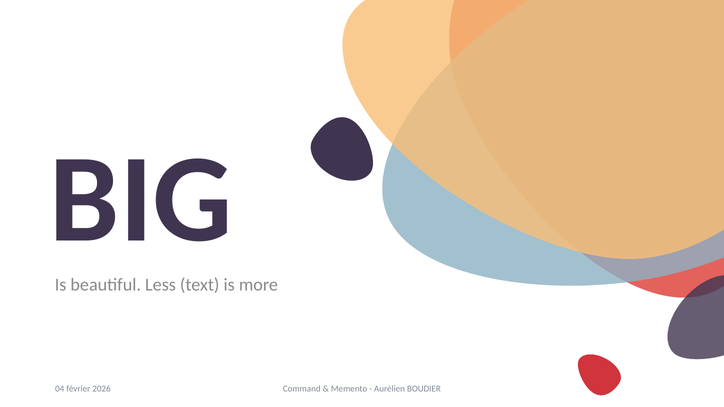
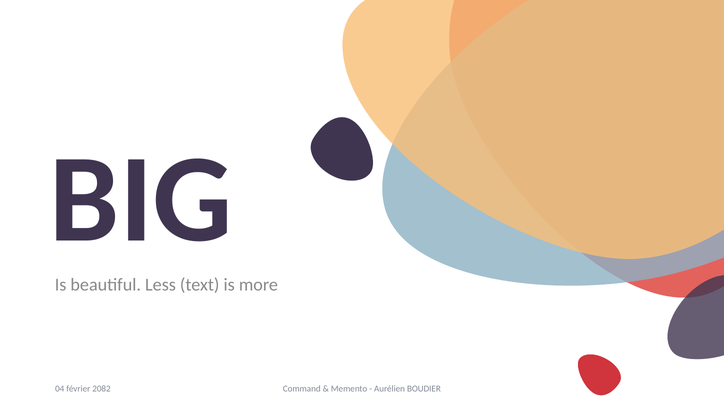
2026: 2026 -> 2082
